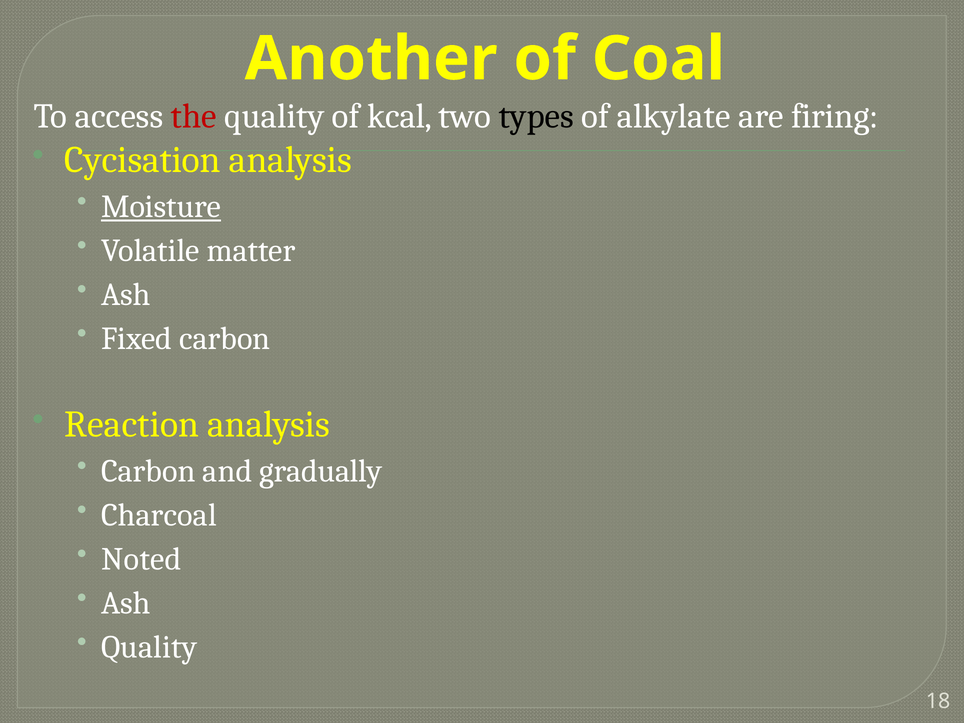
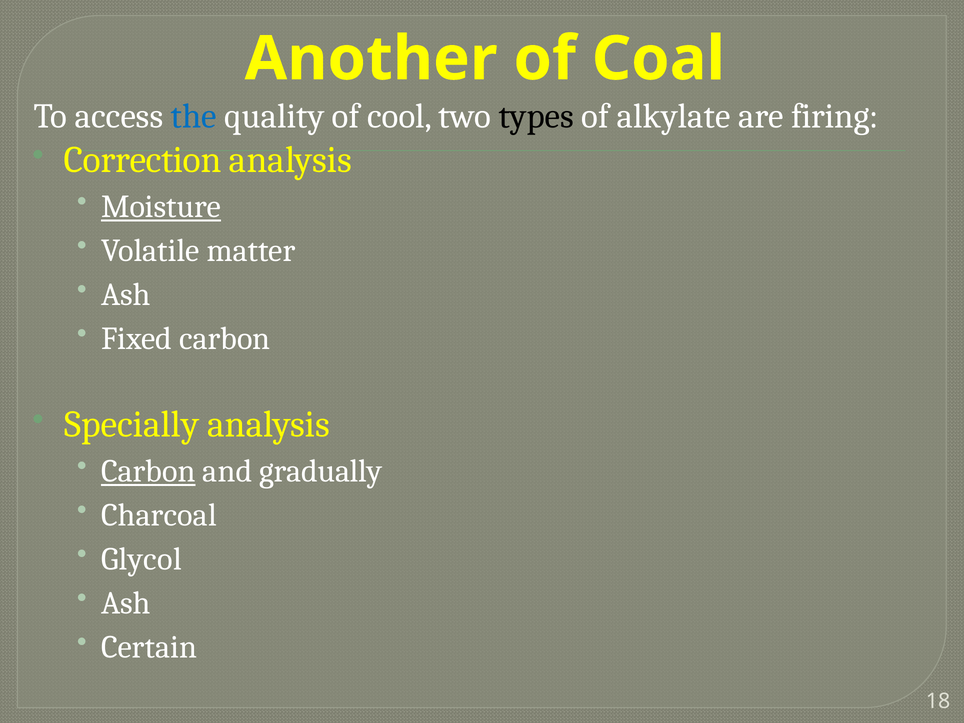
the colour: red -> blue
kcal: kcal -> cool
Cycisation: Cycisation -> Correction
Reaction: Reaction -> Specially
Carbon at (148, 471) underline: none -> present
Noted: Noted -> Glycol
Quality at (149, 647): Quality -> Certain
